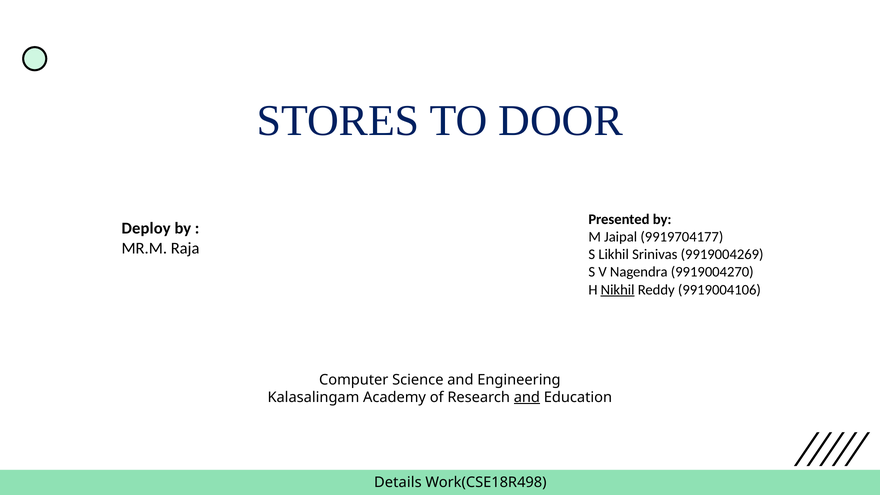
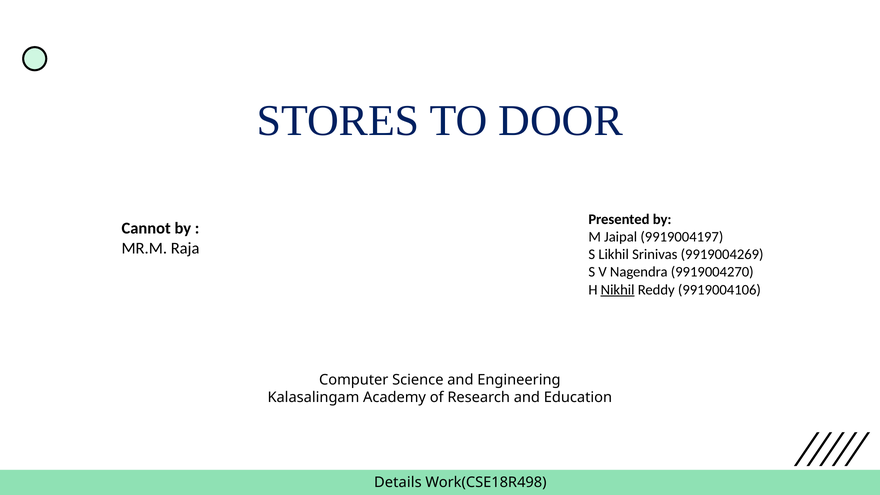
Deploy: Deploy -> Cannot
9919704177: 9919704177 -> 9919004197
and at (527, 397) underline: present -> none
